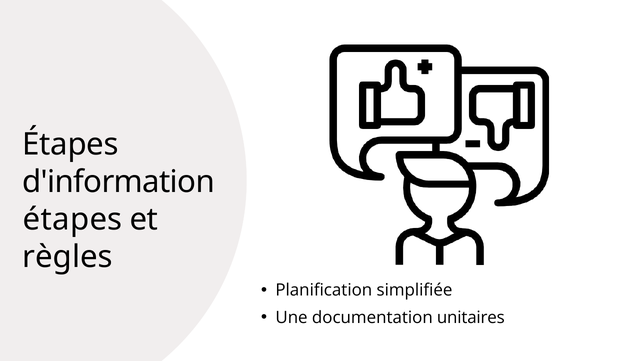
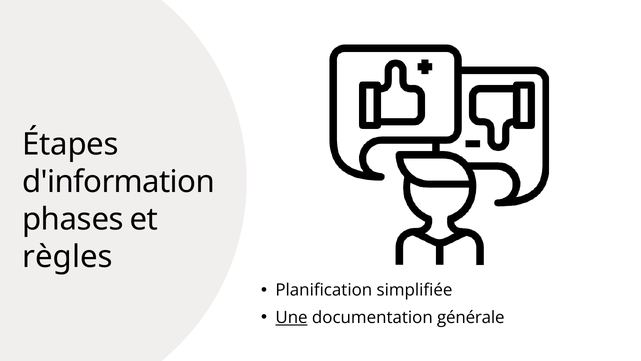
étapes at (73, 219): étapes -> phases
Une underline: none -> present
unitaires: unitaires -> générale
